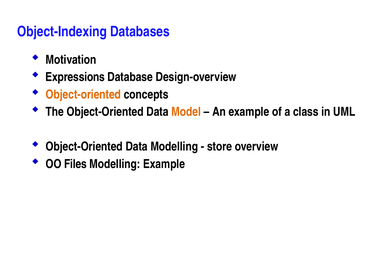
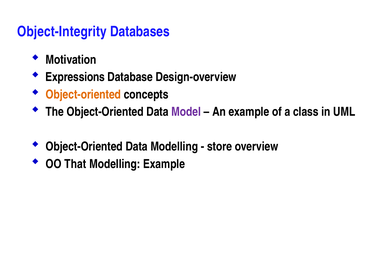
Object-Indexing: Object-Indexing -> Object-Integrity
Model colour: orange -> purple
Files: Files -> That
